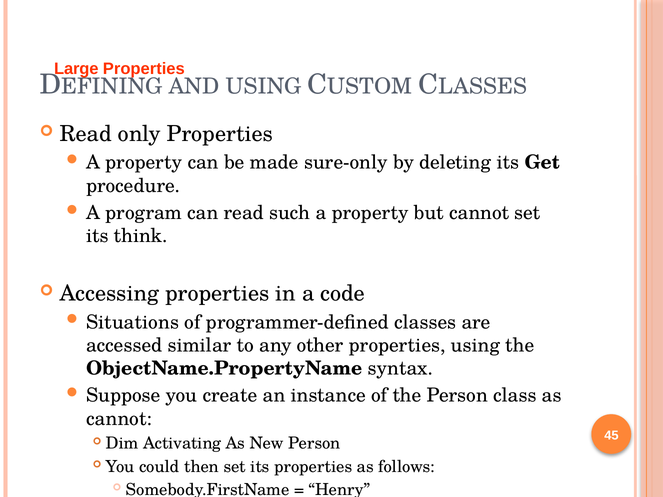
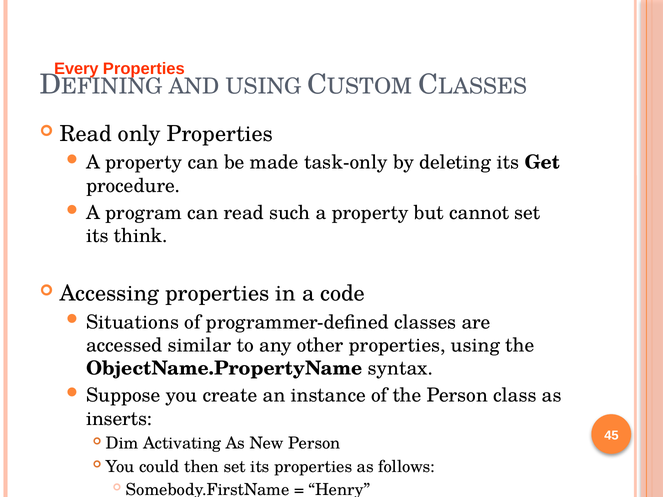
Large: Large -> Every
sure-only: sure-only -> task-only
cannot at (119, 419): cannot -> inserts
